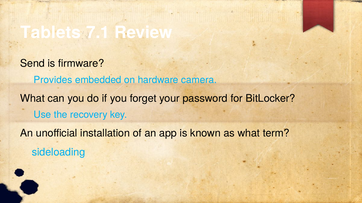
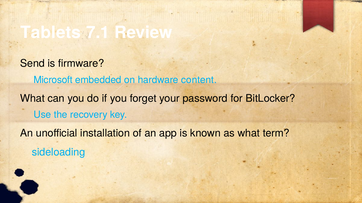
Provides: Provides -> Microsoft
camera: camera -> content
